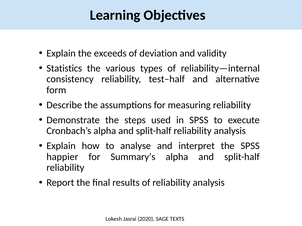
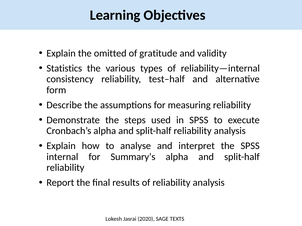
exceeds: exceeds -> omitted
deviation: deviation -> gratitude
happier: happier -> internal
